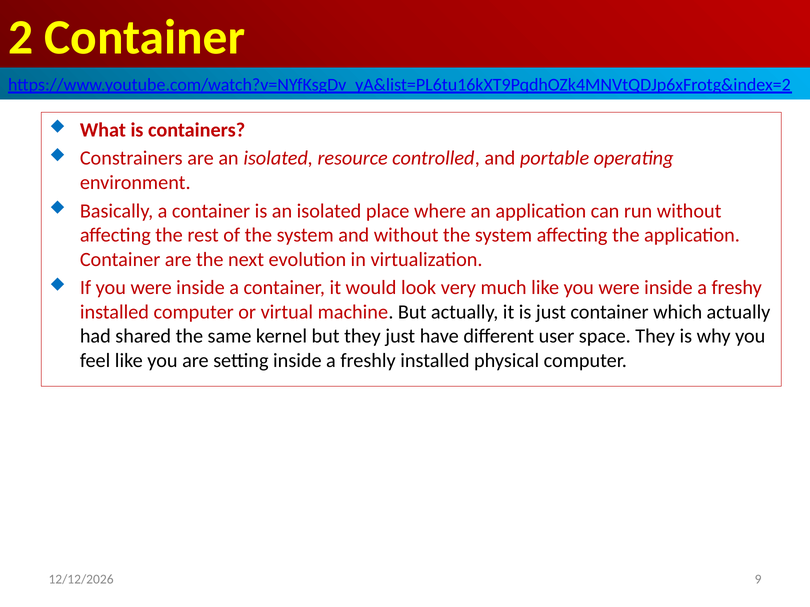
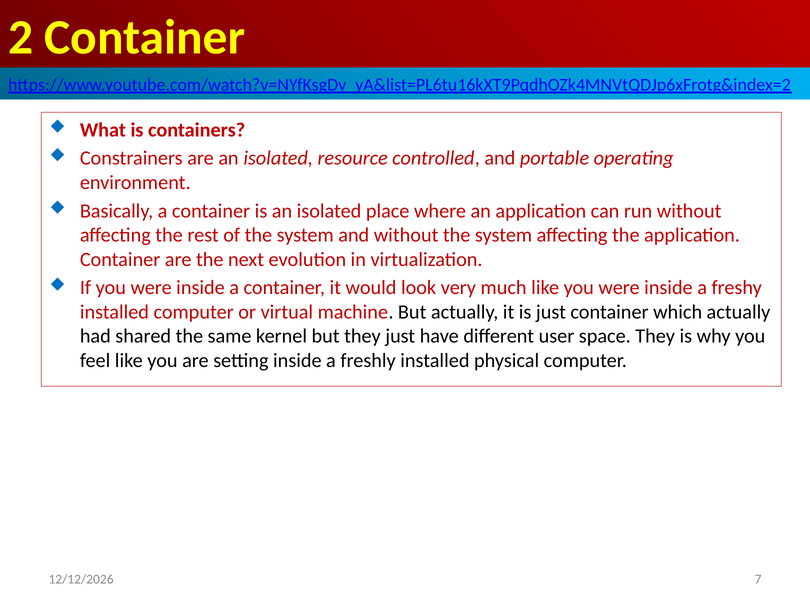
9: 9 -> 7
